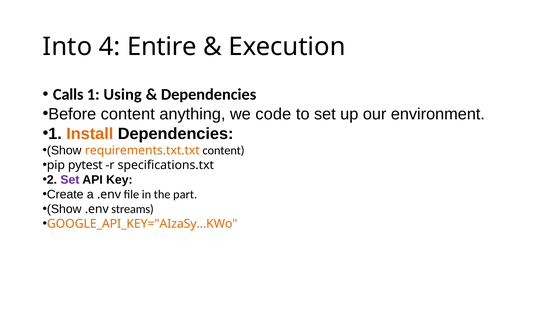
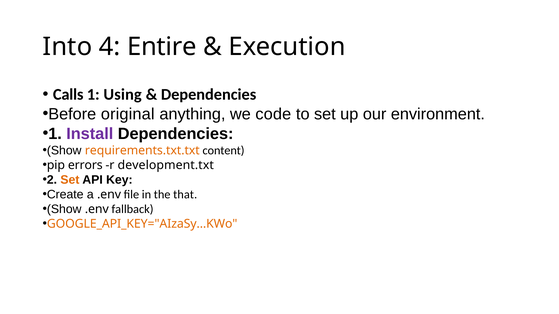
Before content: content -> original
Install colour: orange -> purple
pytest: pytest -> errors
specifications.txt: specifications.txt -> development.txt
Set at (70, 180) colour: purple -> orange
part: part -> that
streams: streams -> fallback
